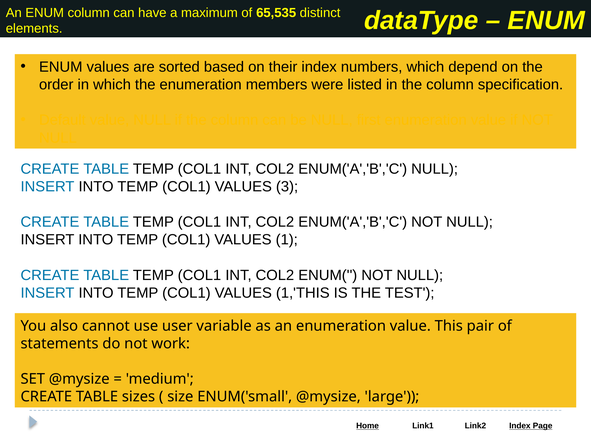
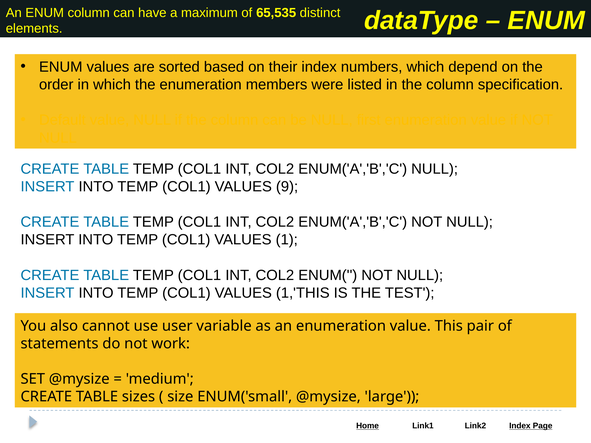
3: 3 -> 9
